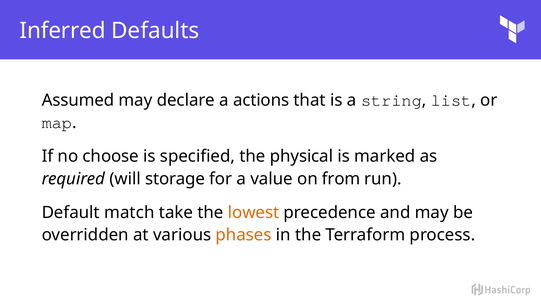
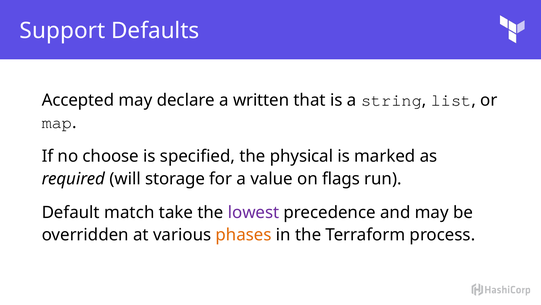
Inferred: Inferred -> Support
Assumed: Assumed -> Accepted
actions: actions -> written
from: from -> flags
lowest colour: orange -> purple
